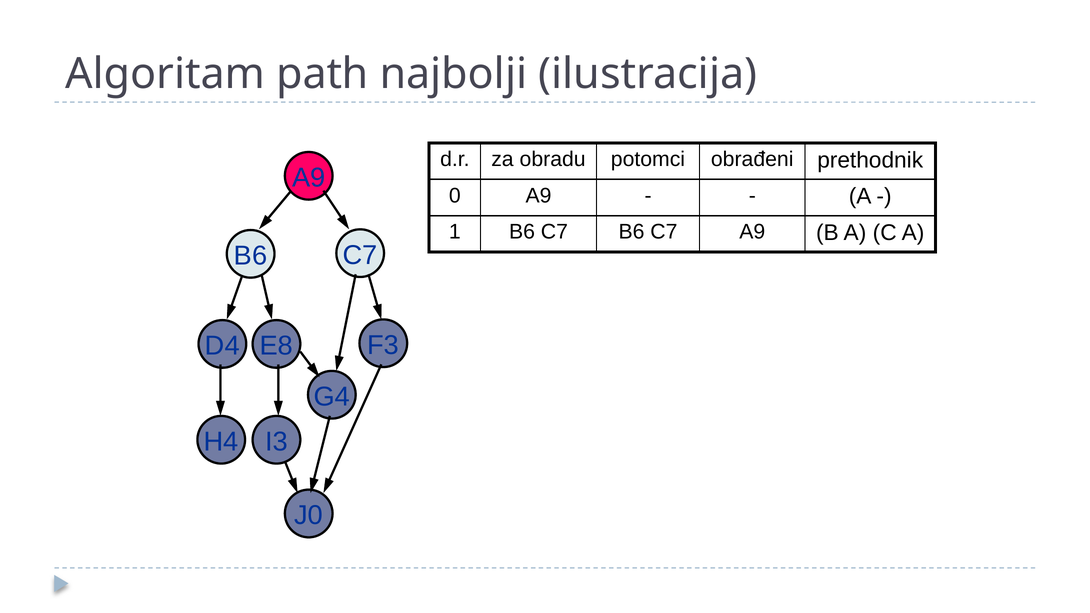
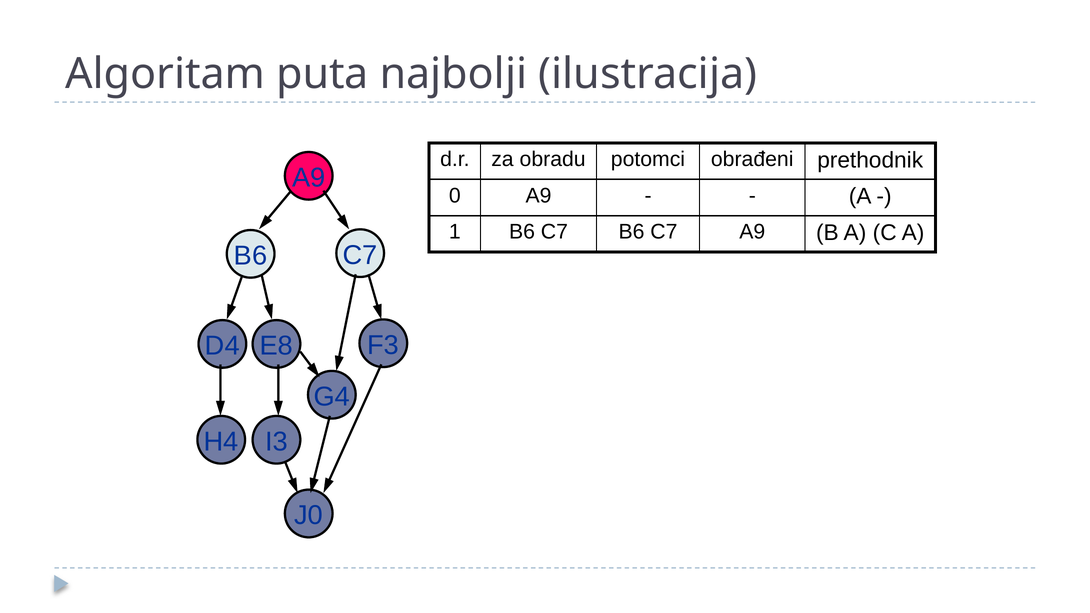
path: path -> puta
